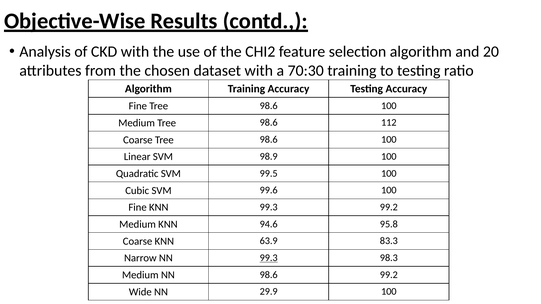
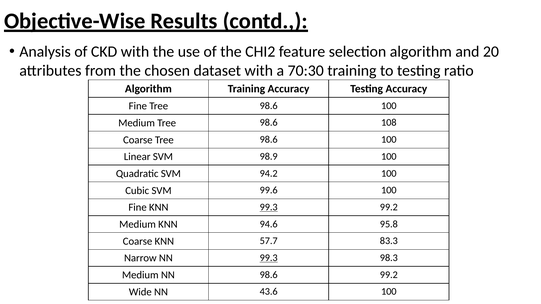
112: 112 -> 108
99.5: 99.5 -> 94.2
99.3 at (269, 207) underline: none -> present
63.9: 63.9 -> 57.7
29.9: 29.9 -> 43.6
